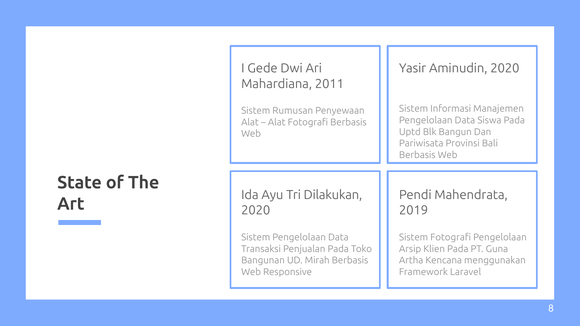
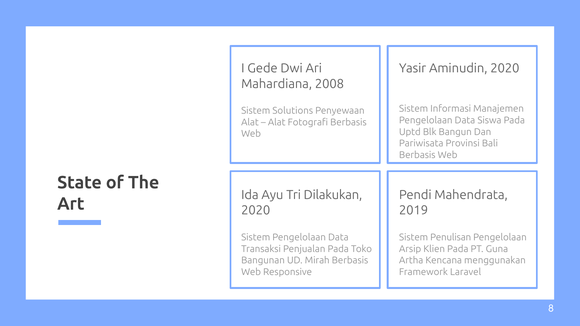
2011: 2011 -> 2008
Rumusan: Rumusan -> Solutions
Sistem Fotografi: Fotografi -> Penulisan
